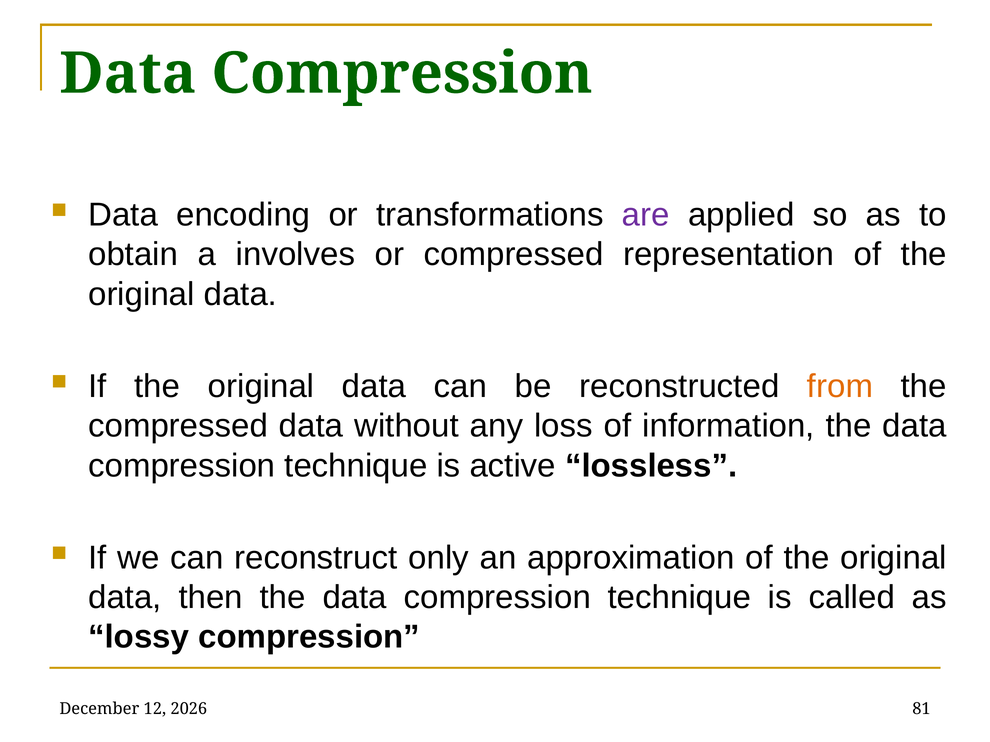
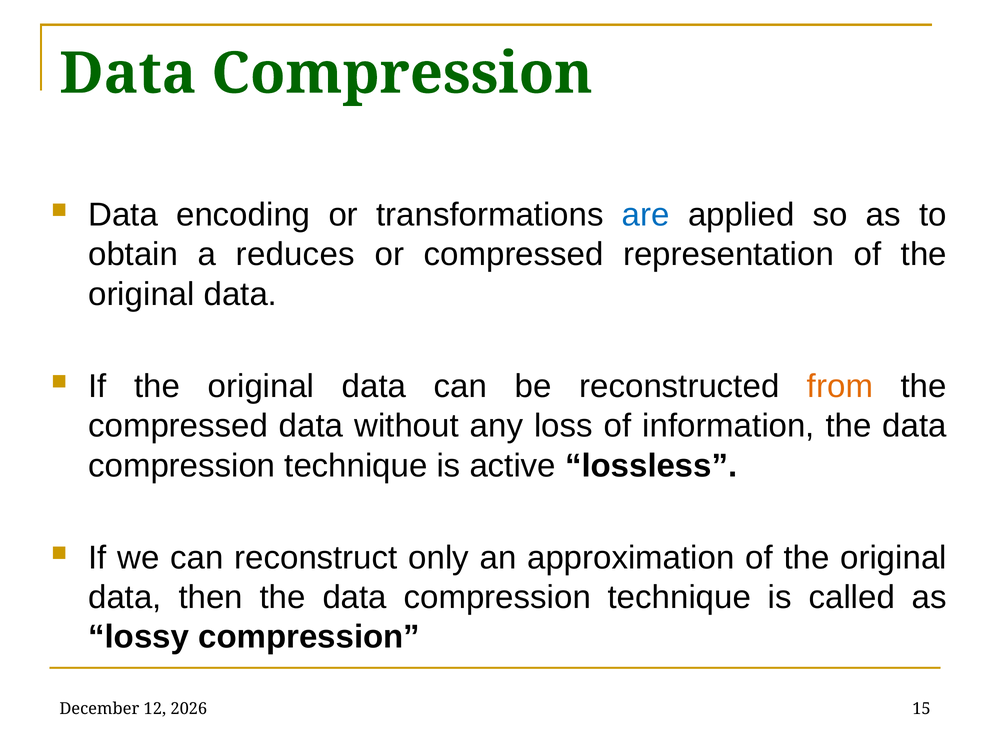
are colour: purple -> blue
involves: involves -> reduces
81: 81 -> 15
